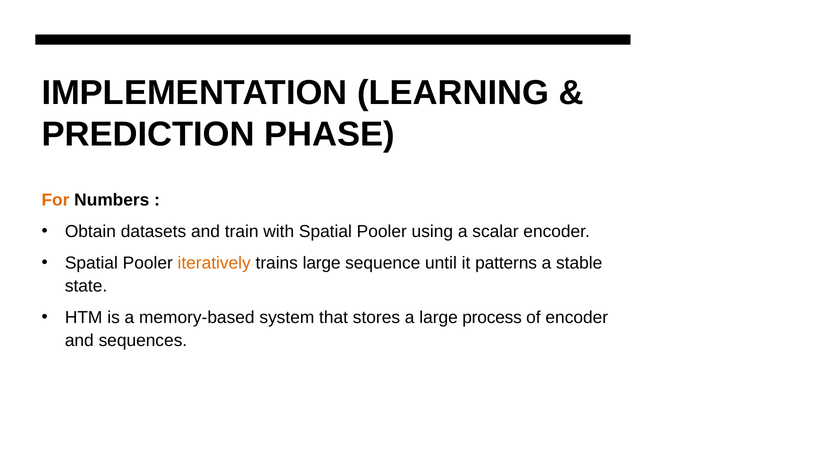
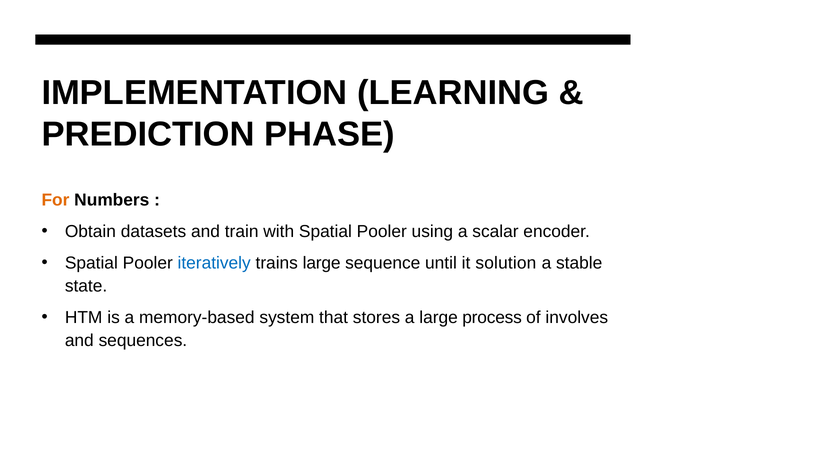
iteratively colour: orange -> blue
patterns: patterns -> solution
of encoder: encoder -> involves
